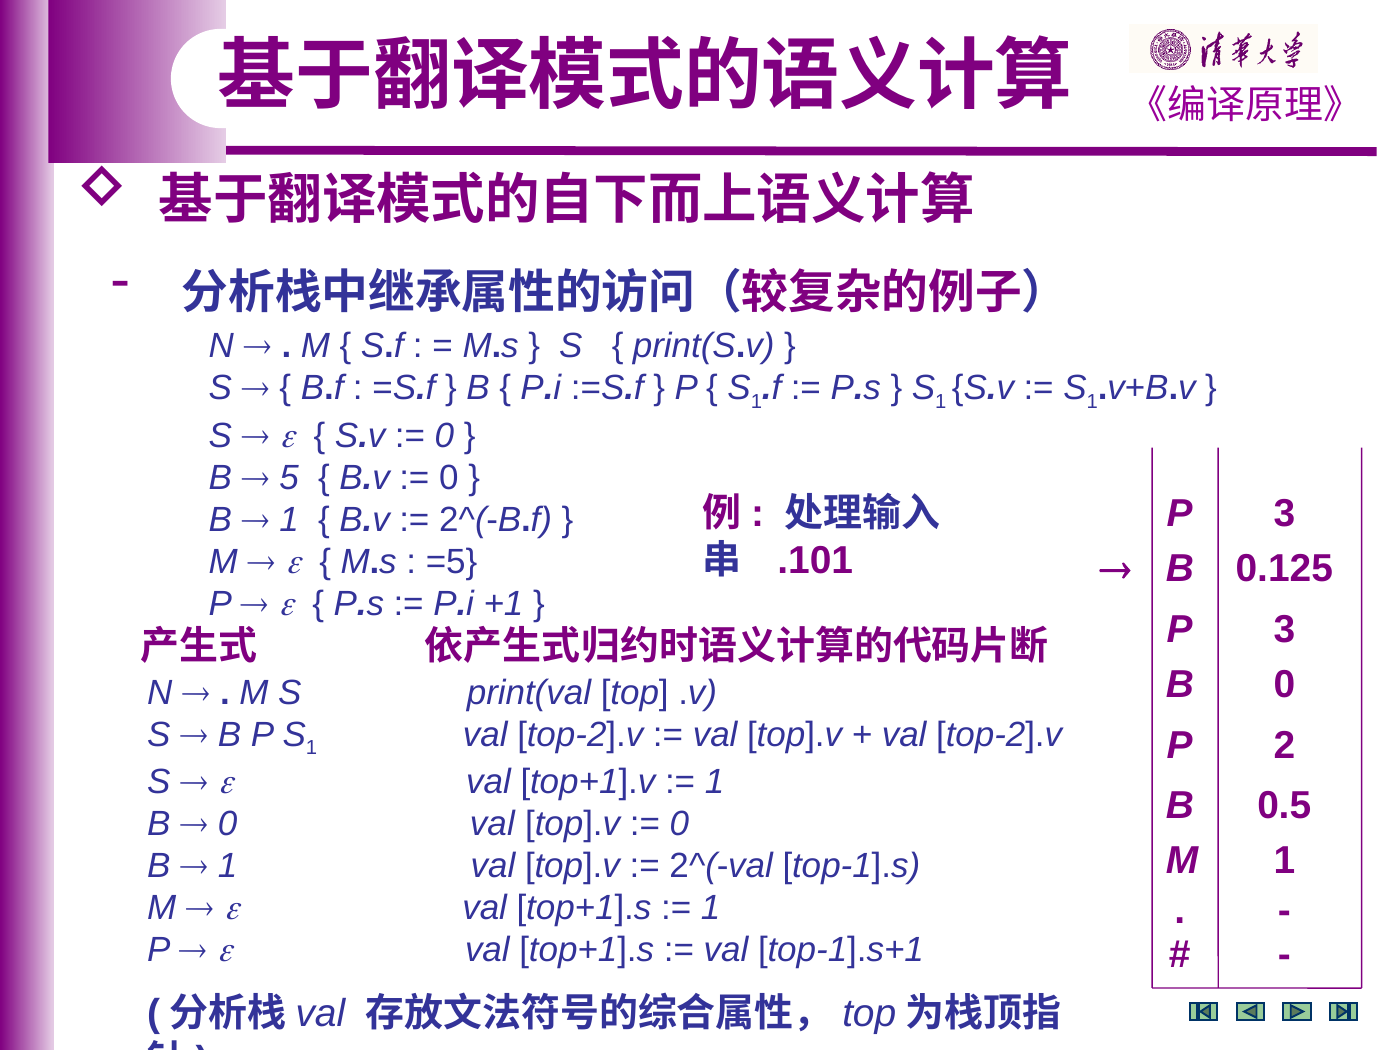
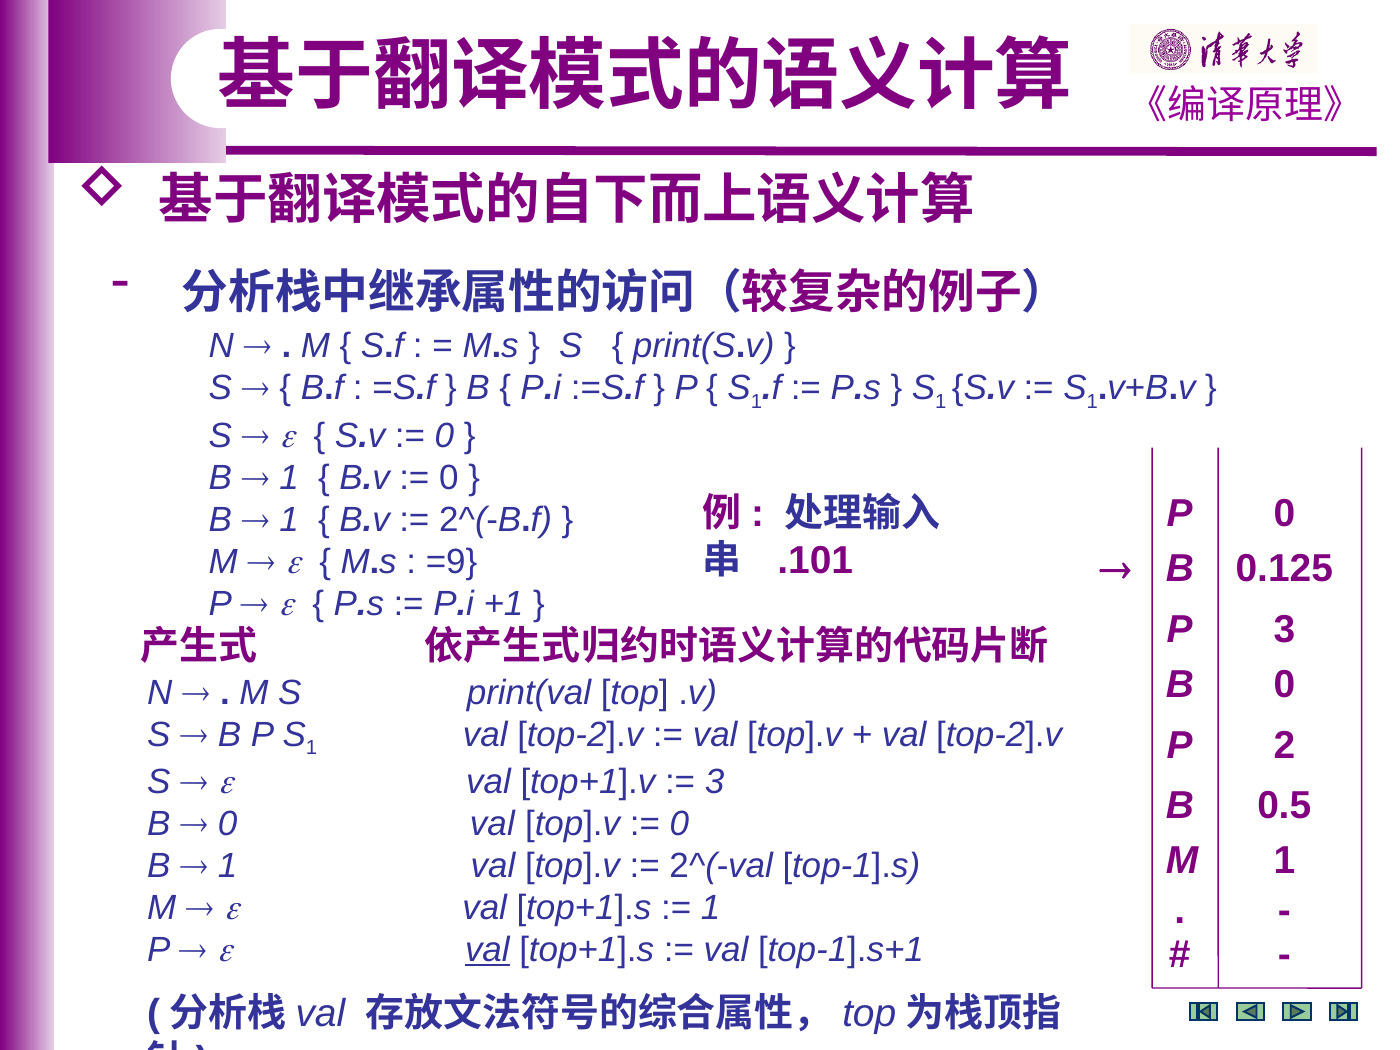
5 at (289, 478): 5 -> 1
3 at (1284, 514): 3 -> 0
=5: =5 -> =9
1 at (715, 782): 1 -> 3
val at (487, 950) underline: none -> present
